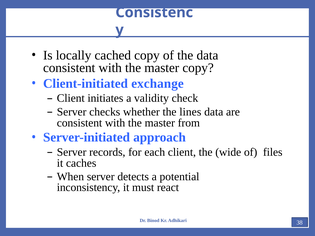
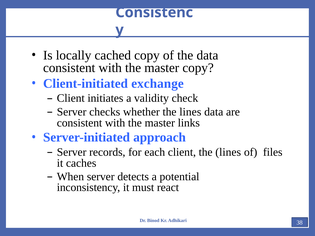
from: from -> links
client the wide: wide -> lines
